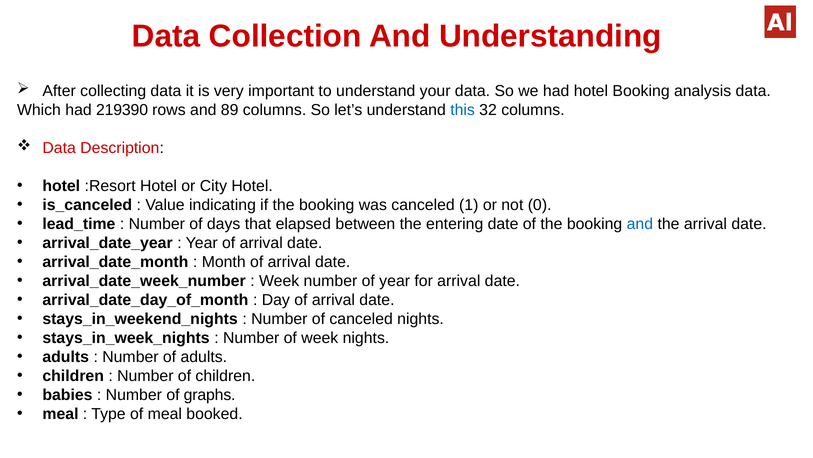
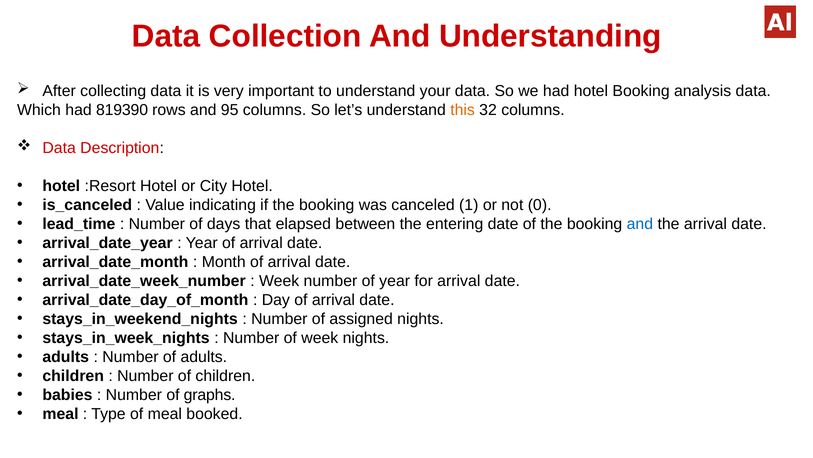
219390: 219390 -> 819390
89: 89 -> 95
this colour: blue -> orange
of canceled: canceled -> assigned
